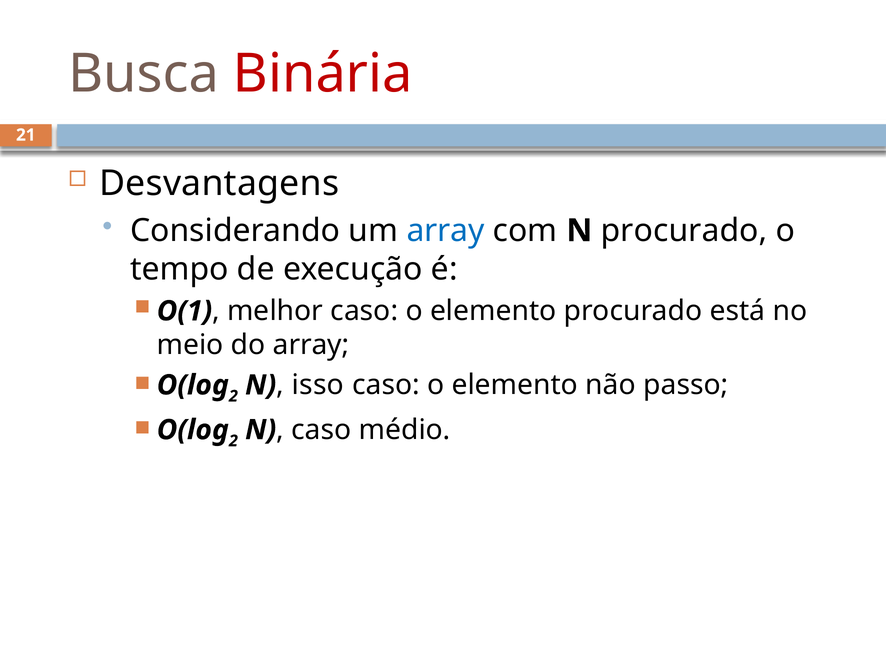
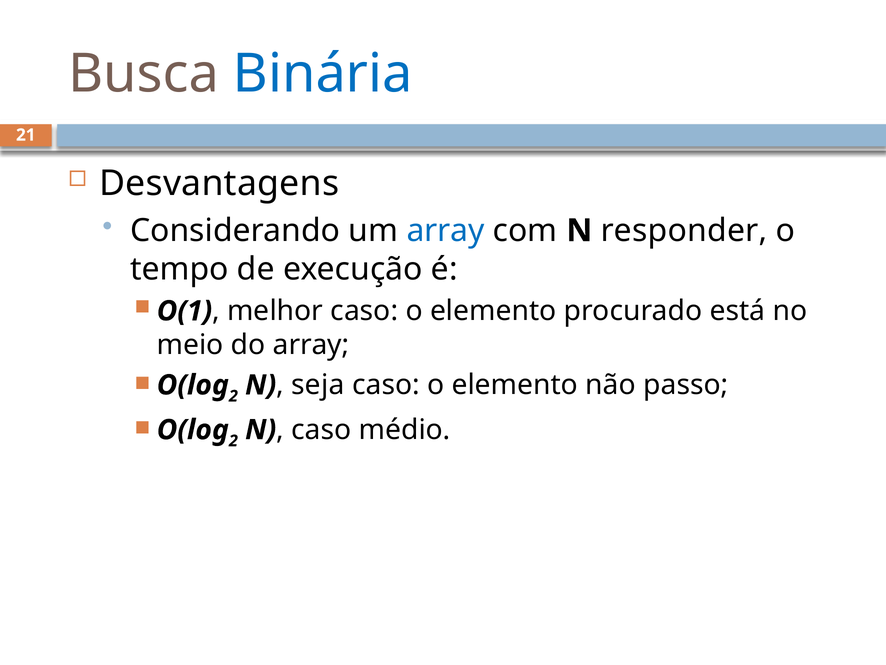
Binária colour: red -> blue
N procurado: procurado -> responder
isso: isso -> seja
